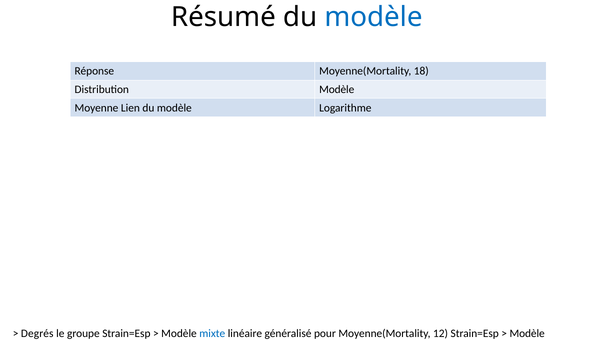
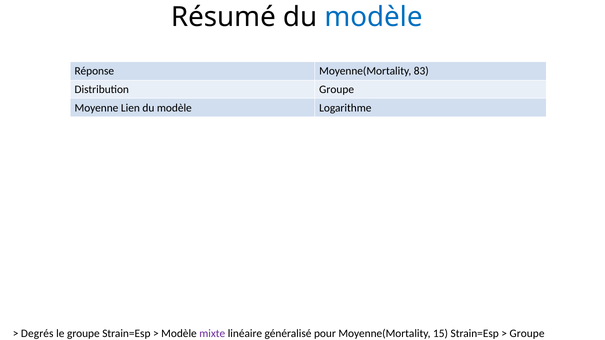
18: 18 -> 83
Distribution Modèle: Modèle -> Groupe
mixte colour: blue -> purple
12: 12 -> 15
Modèle at (527, 334): Modèle -> Groupe
